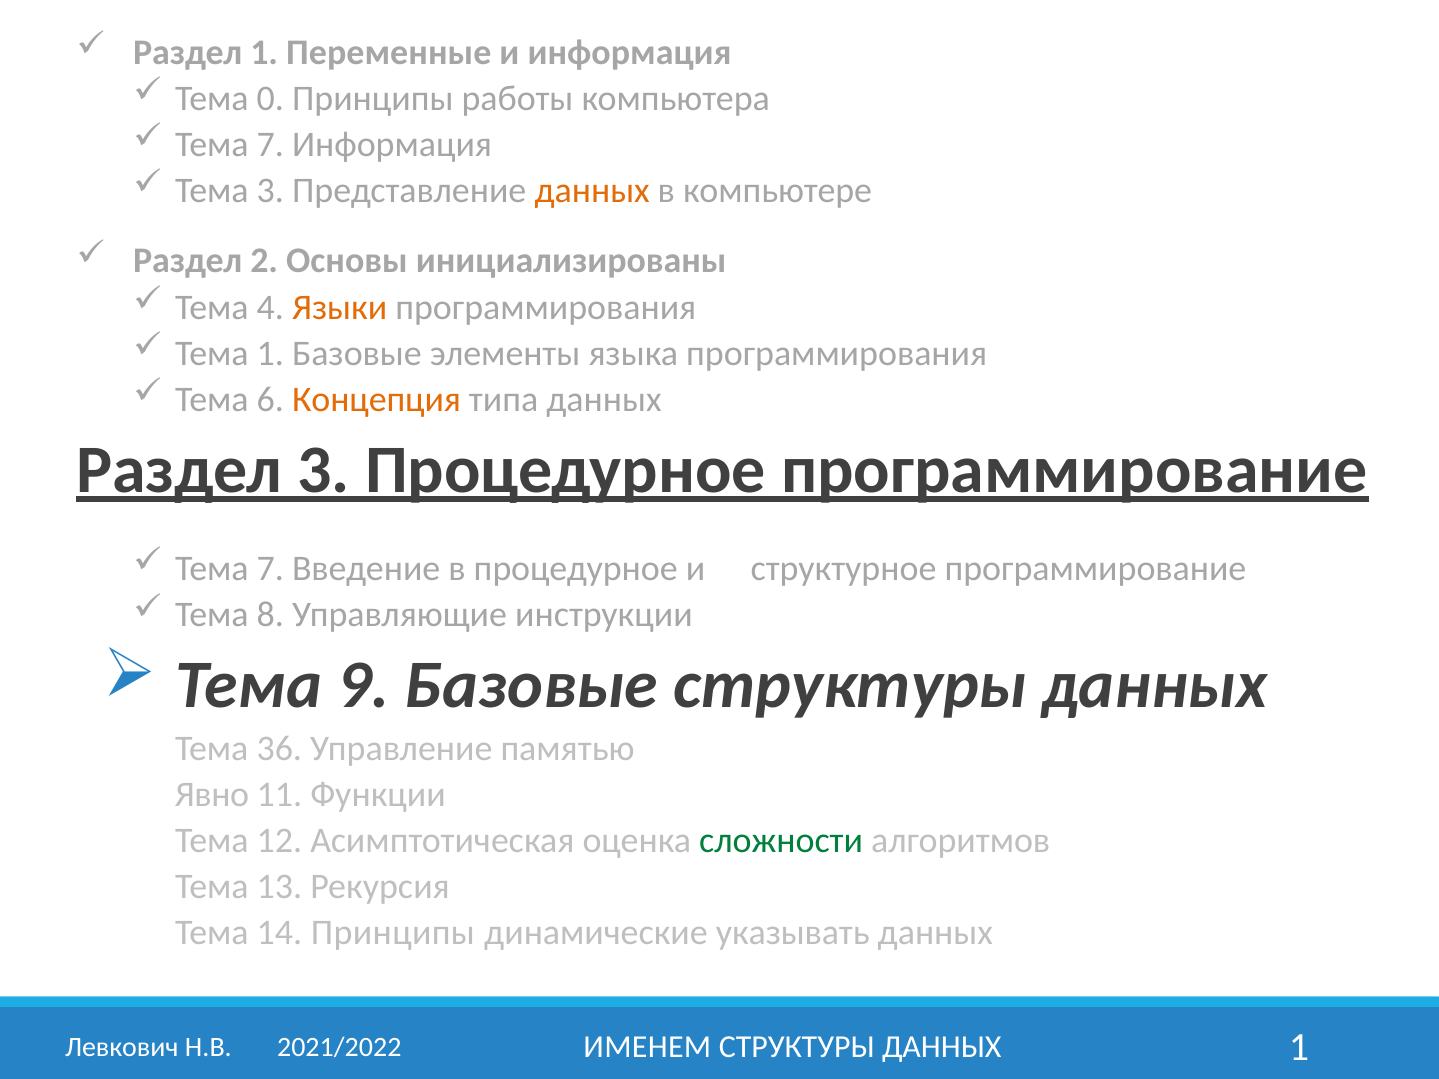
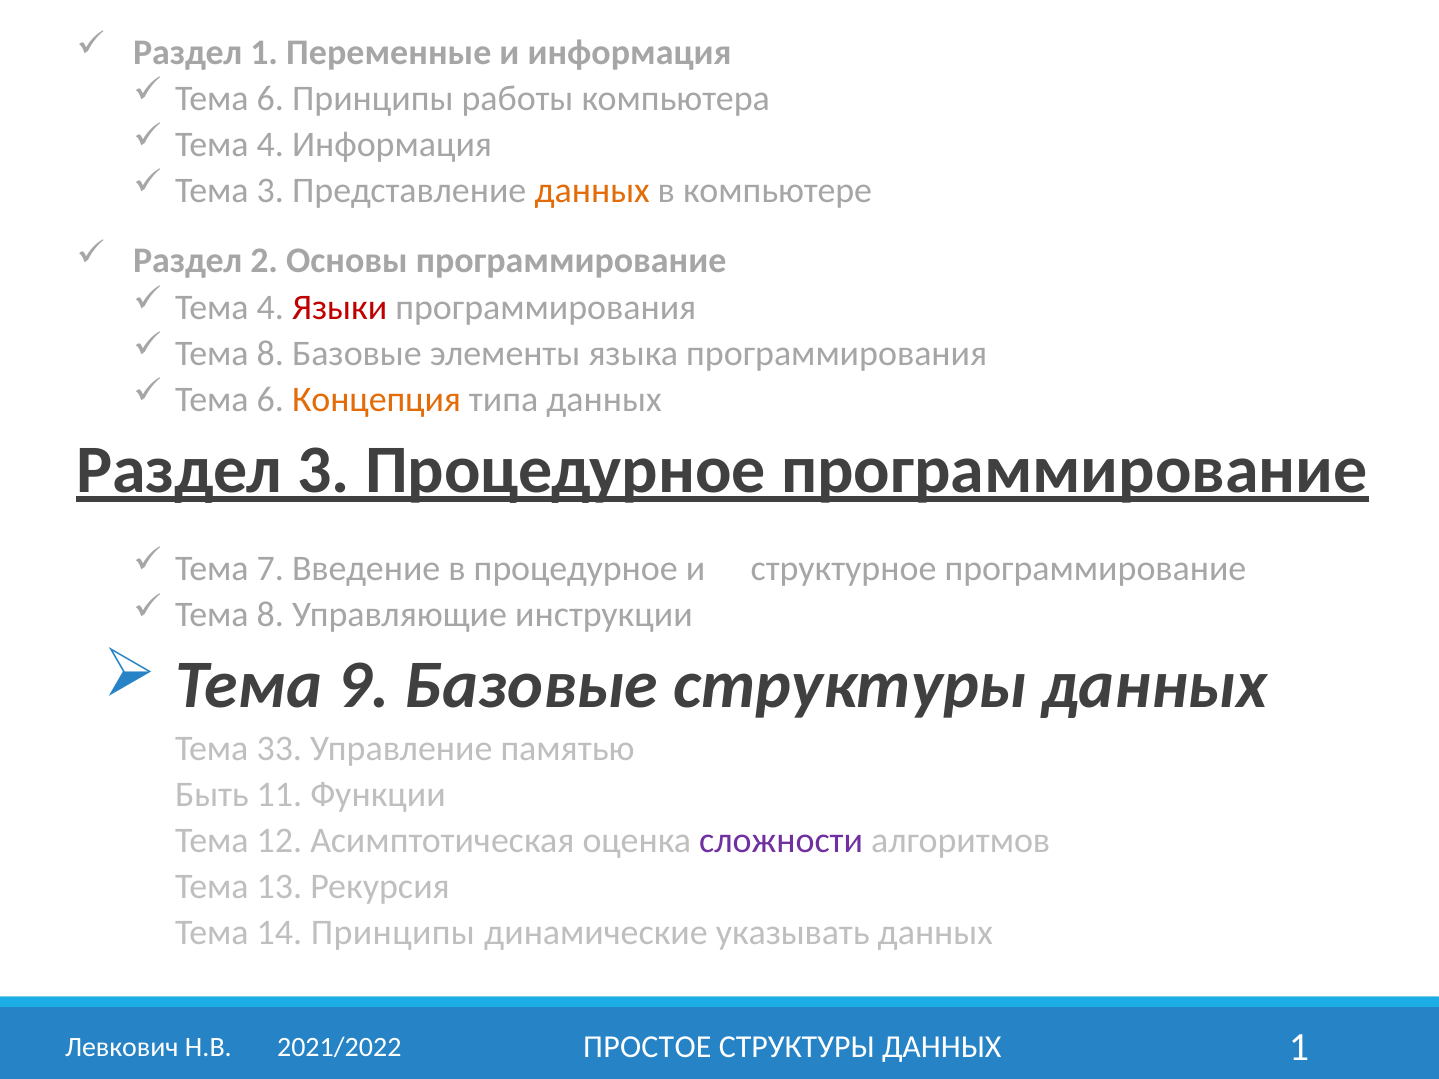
0 at (270, 99): 0 -> 6
7 at (270, 145): 7 -> 4
Основы инициализированы: инициализированы -> программирование
Языки colour: orange -> red
1 at (270, 353): 1 -> 8
36: 36 -> 33
Явно: Явно -> Быть
сложности colour: green -> purple
ИМЕНЕМ: ИМЕНЕМ -> ПРОСТОЕ
